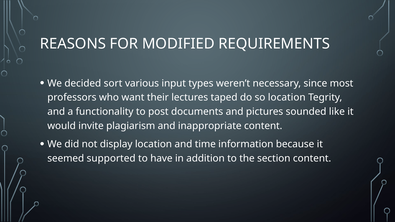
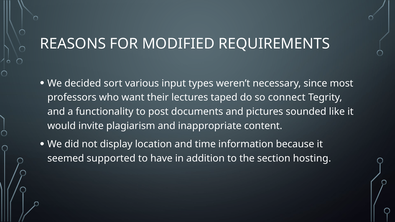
so location: location -> connect
section content: content -> hosting
